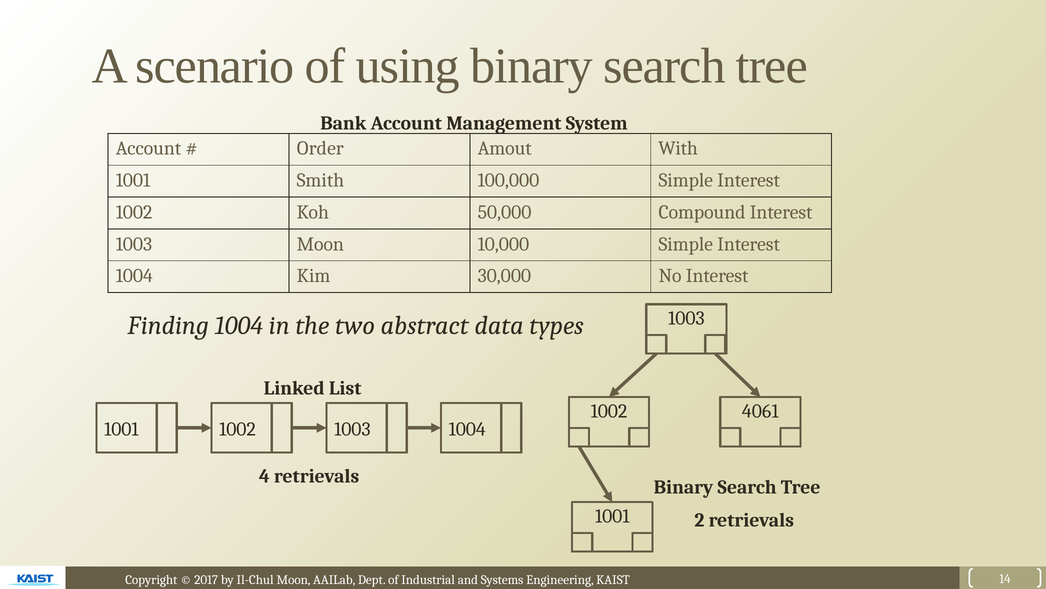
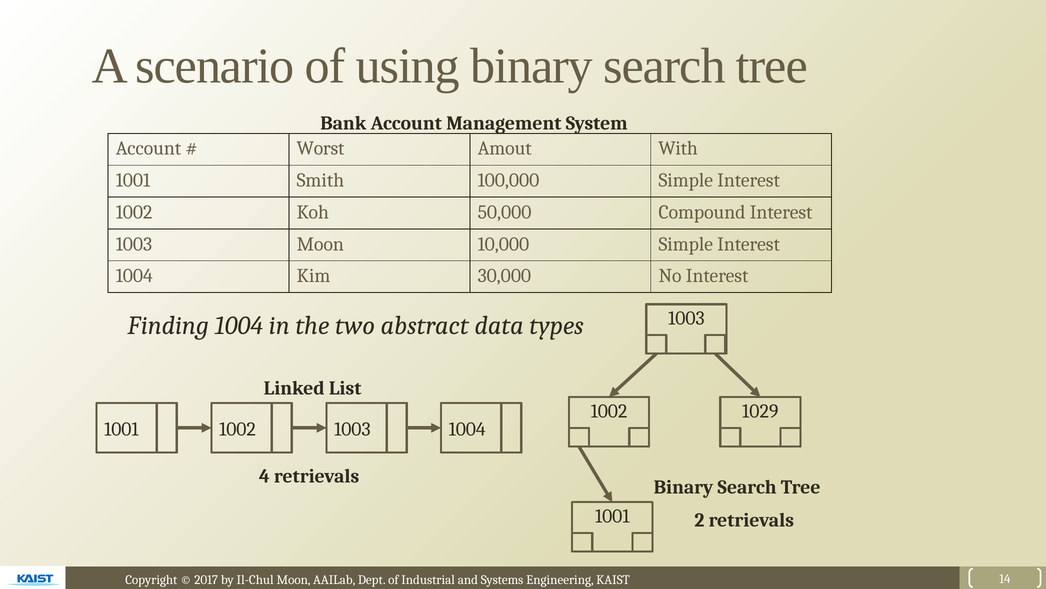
Order: Order -> Worst
4061: 4061 -> 1029
